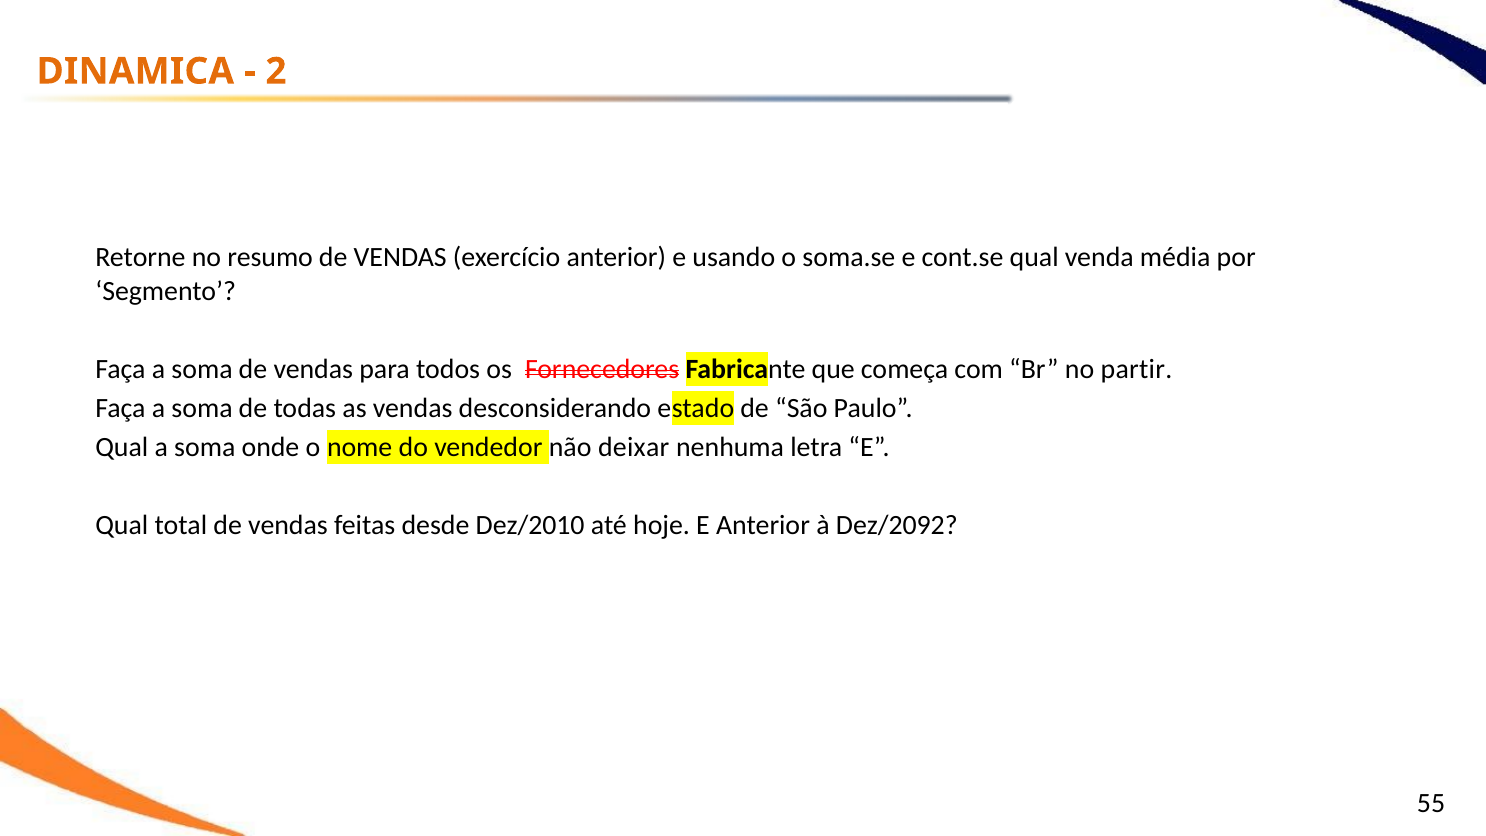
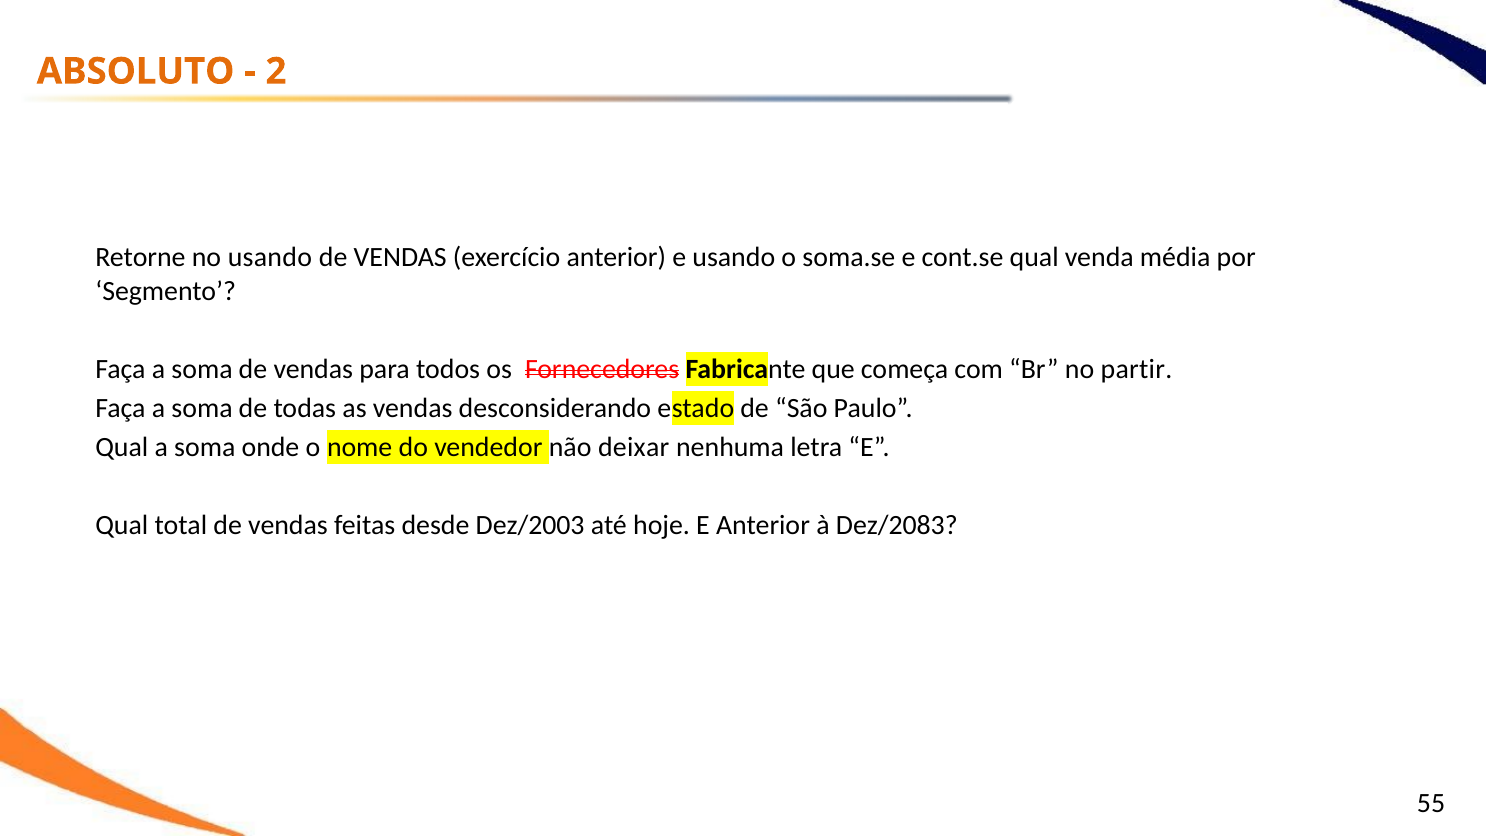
DINAMICA: DINAMICA -> ABSOLUTO
no resumo: resumo -> usando
Dez/2010: Dez/2010 -> Dez/2003
Dez/2092: Dez/2092 -> Dez/2083
